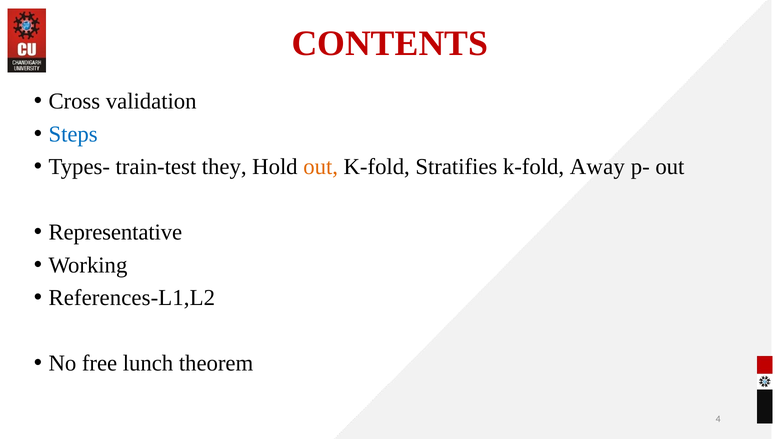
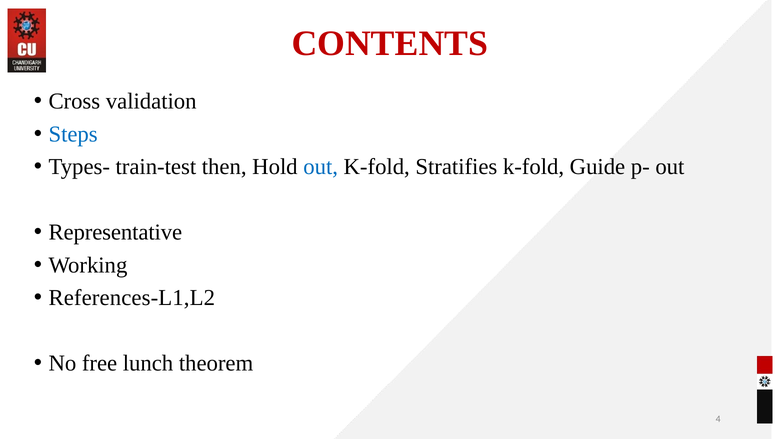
they: they -> then
out at (321, 167) colour: orange -> blue
Away: Away -> Guide
